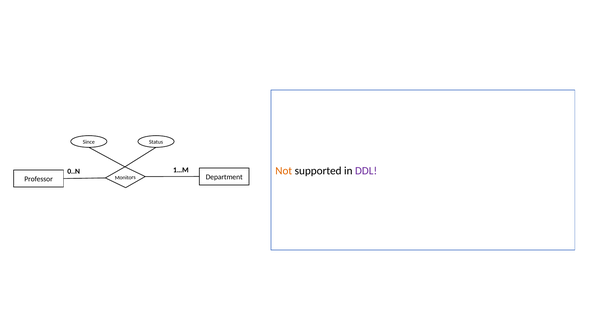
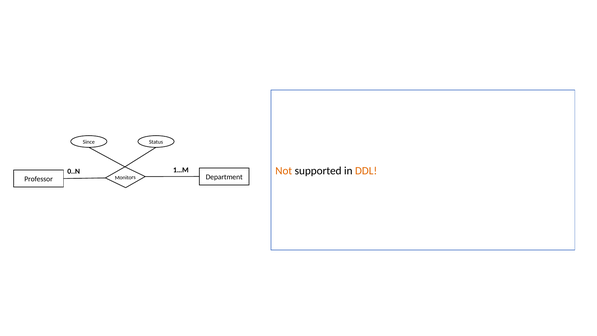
DDL colour: purple -> orange
